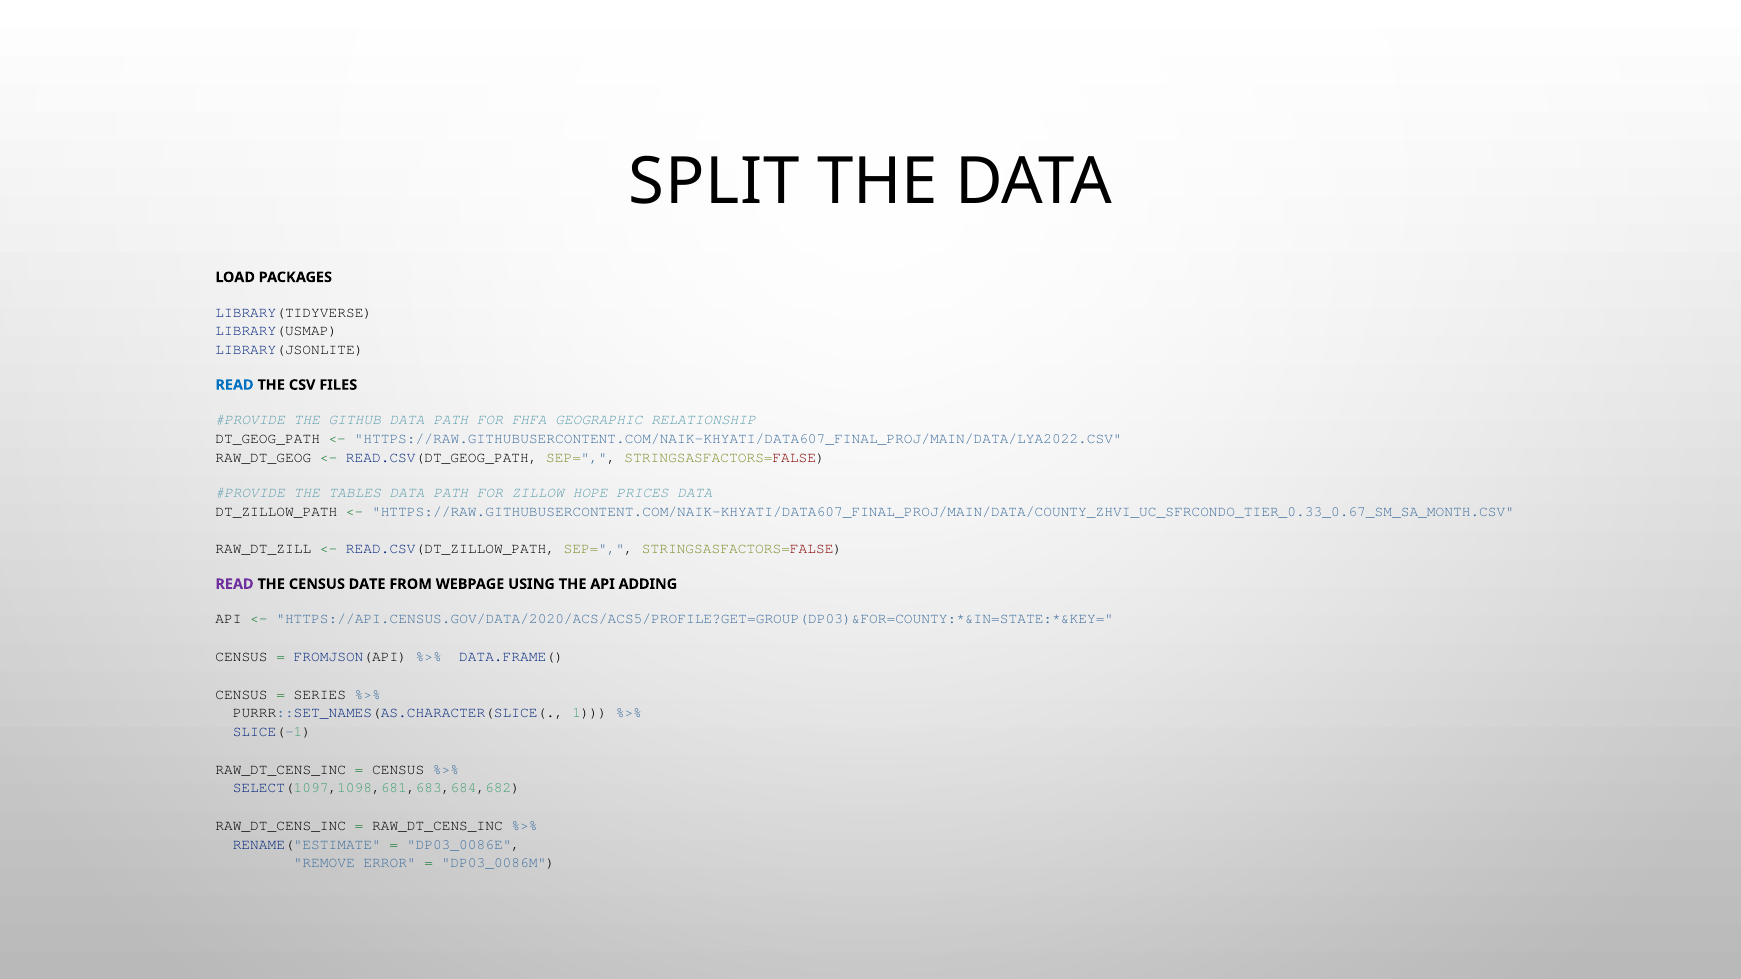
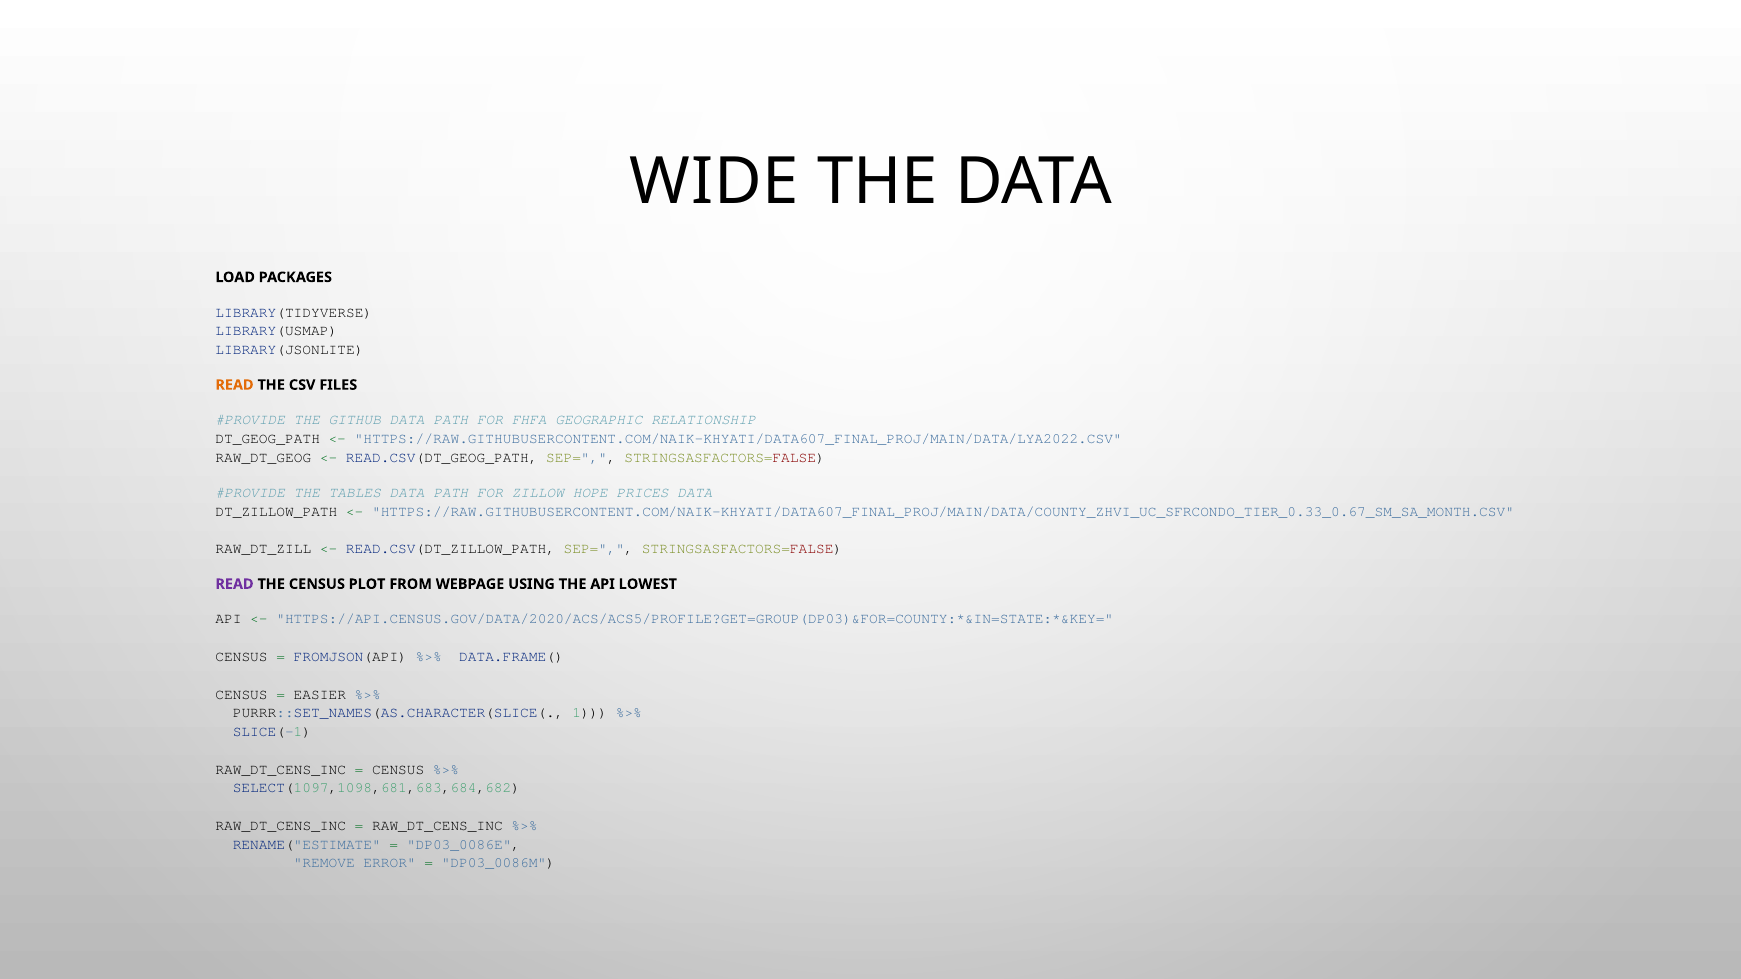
SPLIT: SPLIT -> WIDE
READ at (234, 385) colour: blue -> orange
DATE: DATE -> PLOT
ADDING: ADDING -> LOWEST
SERIES: SERIES -> EASIER
